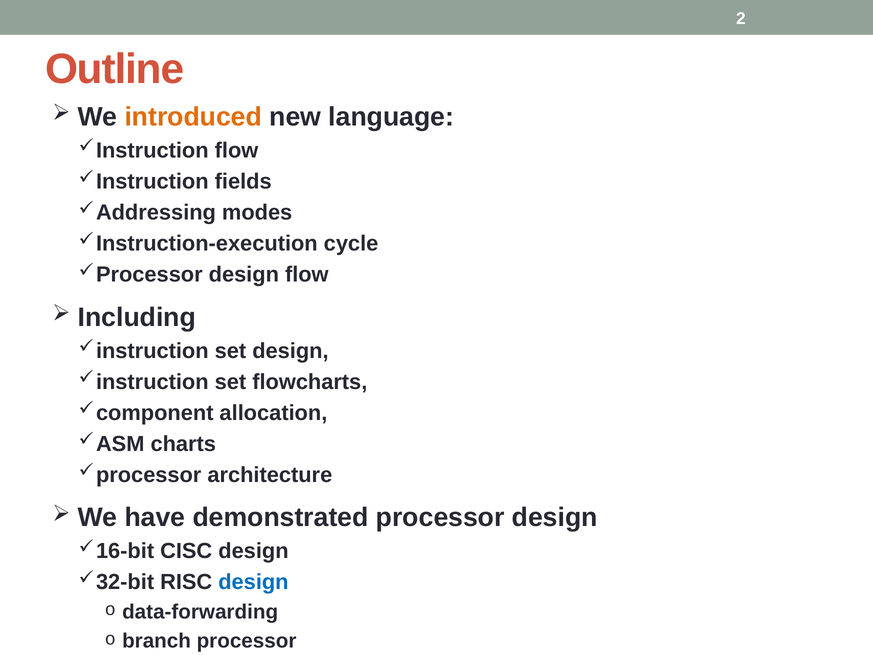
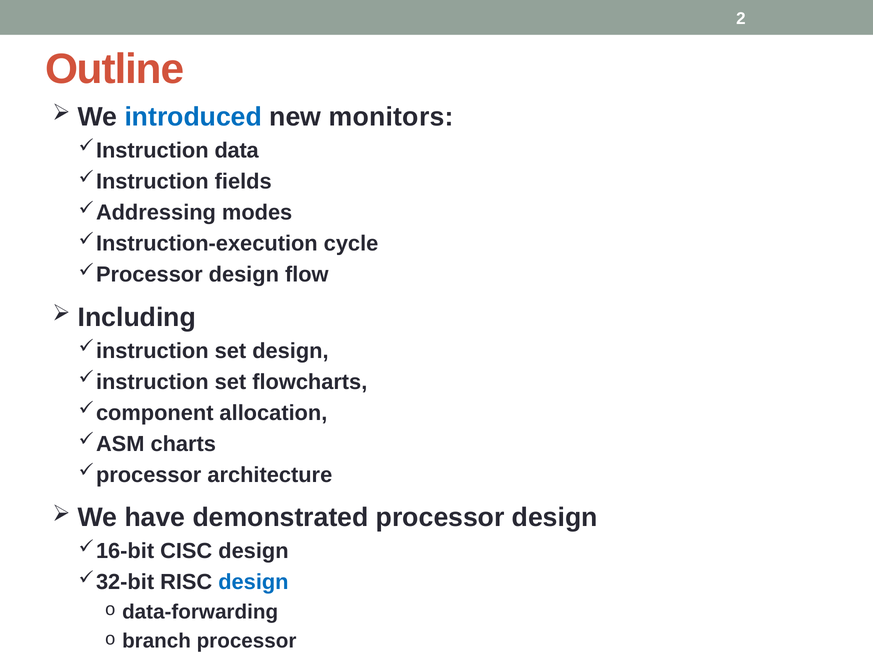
introduced colour: orange -> blue
language: language -> monitors
flow at (236, 150): flow -> data
